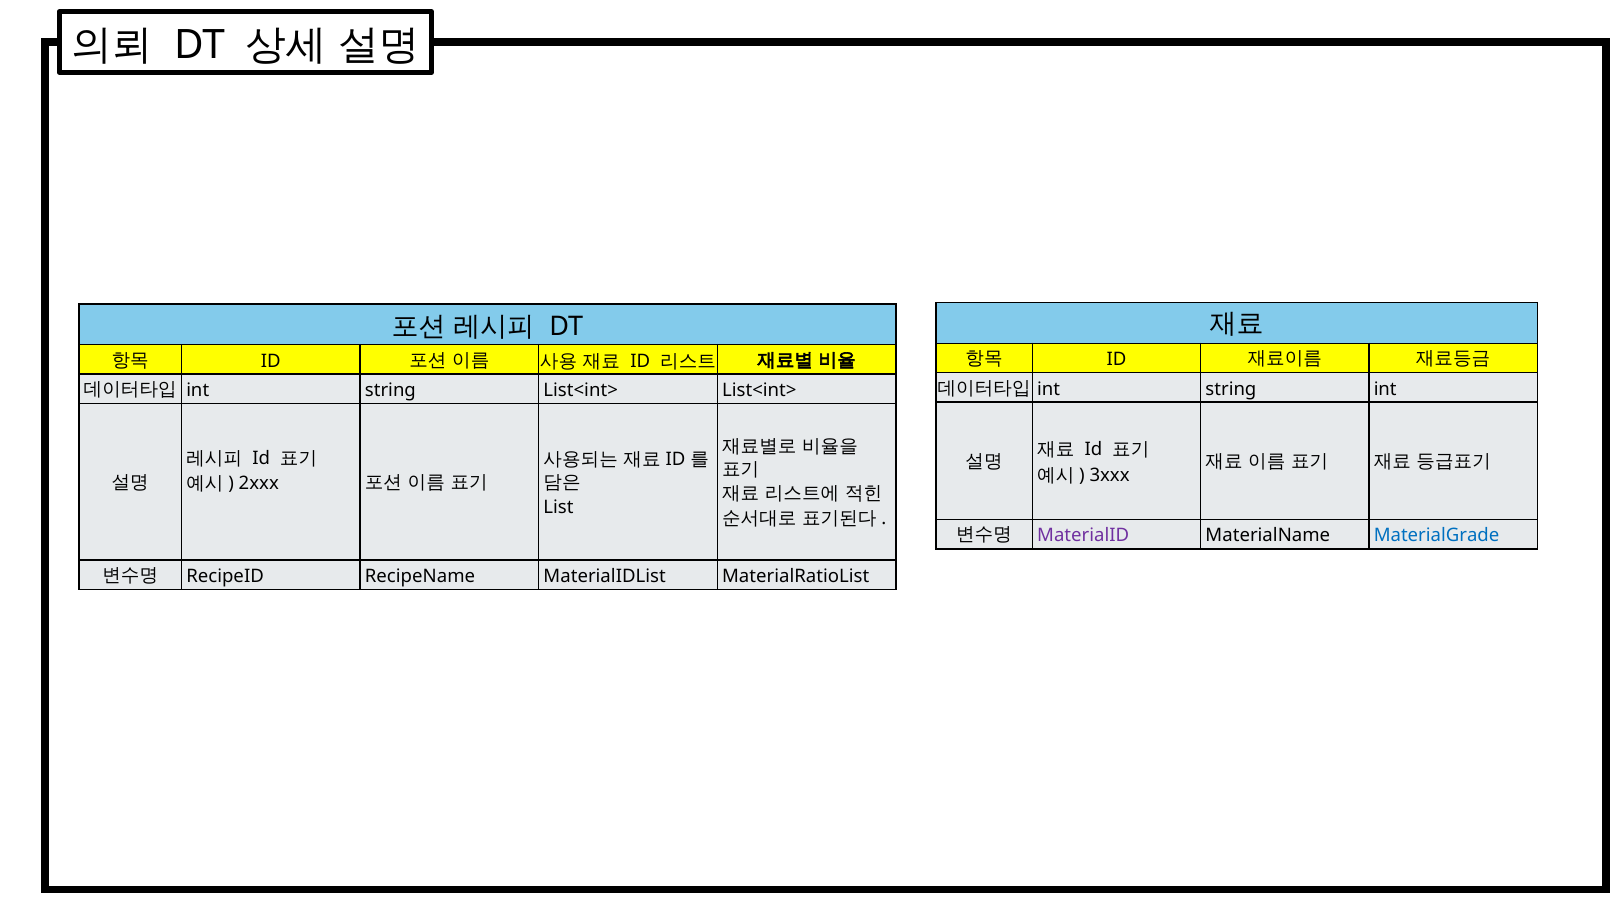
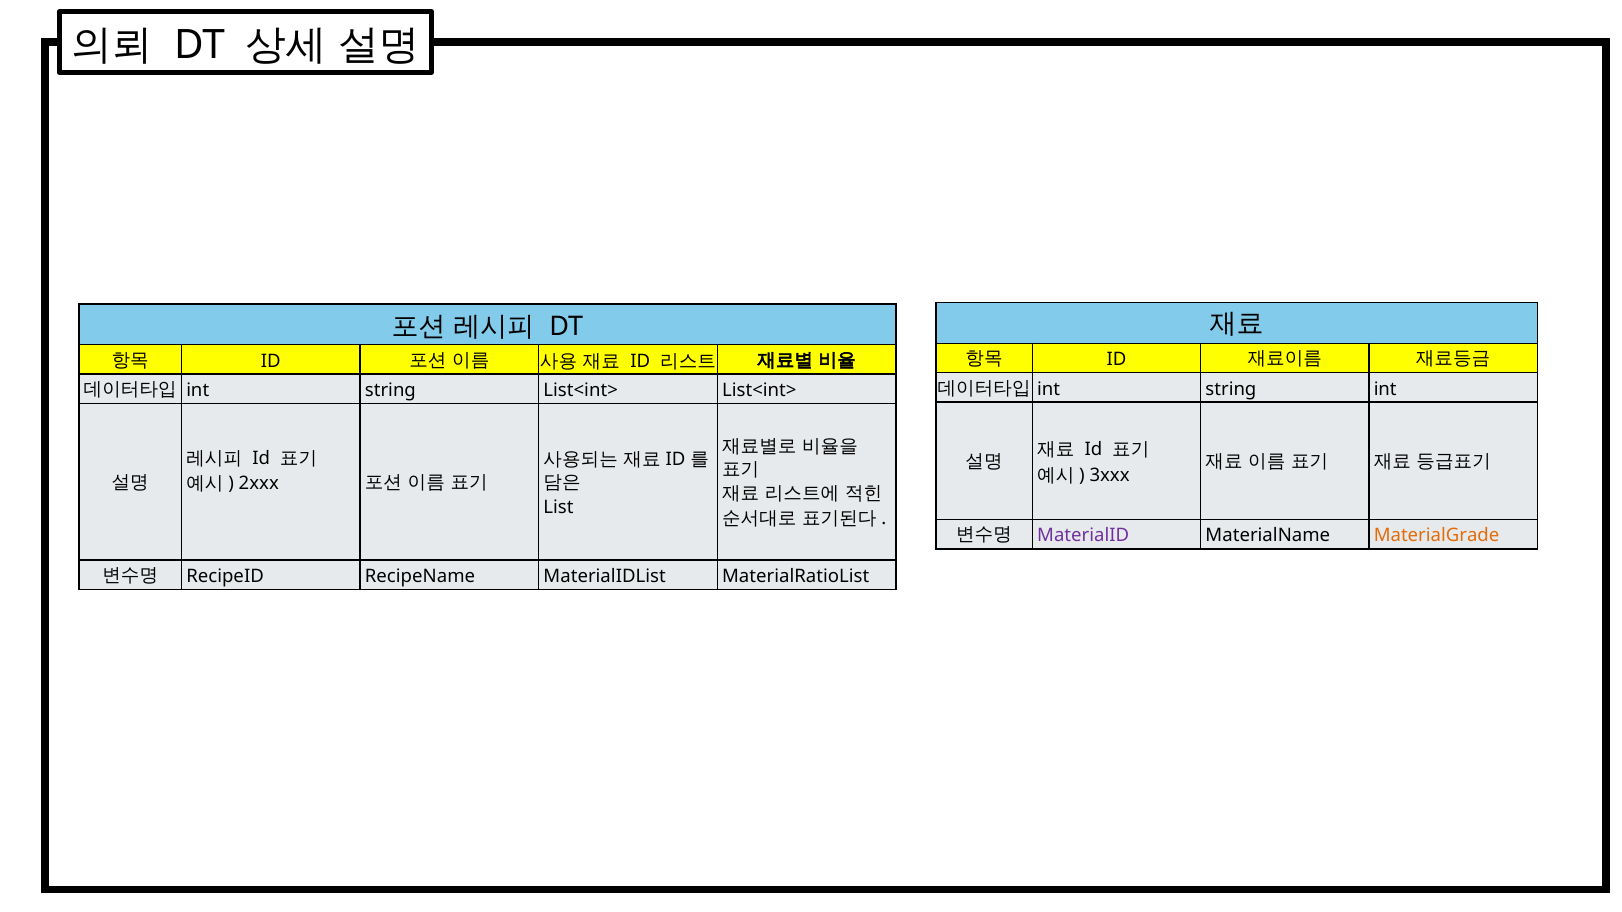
MaterialGrade colour: blue -> orange
